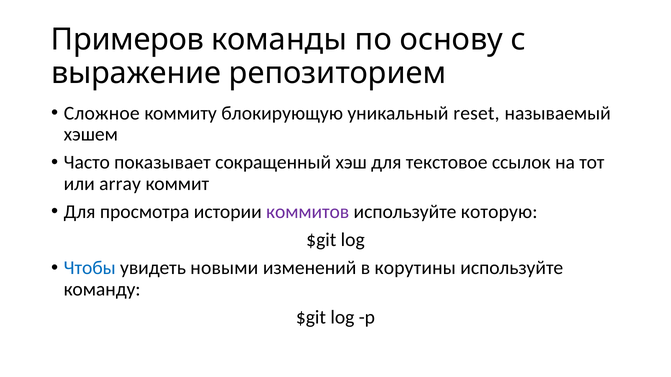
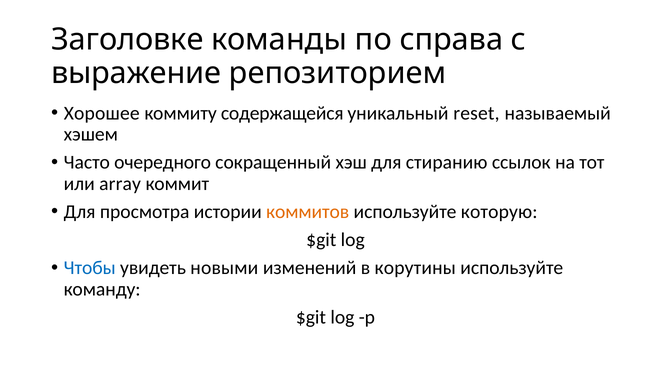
Примеров: Примеров -> Заголовке
основу: основу -> справа
Сложное: Сложное -> Хорошее
блокирующую: блокирующую -> содержащейся
показывает: показывает -> очередного
текстовое: текстовое -> стиранию
коммитов colour: purple -> orange
